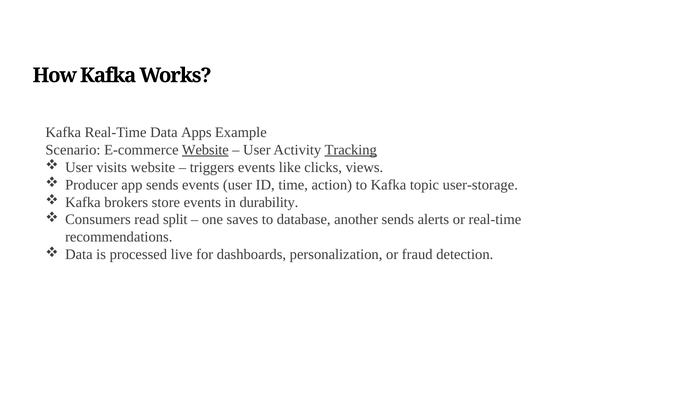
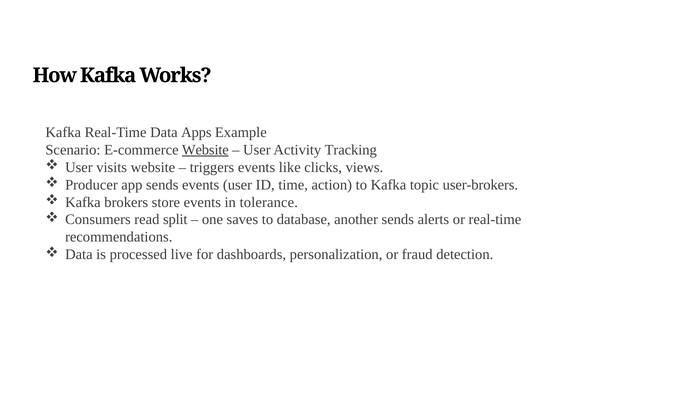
Tracking underline: present -> none
user-storage: user-storage -> user-brokers
durability: durability -> tolerance
